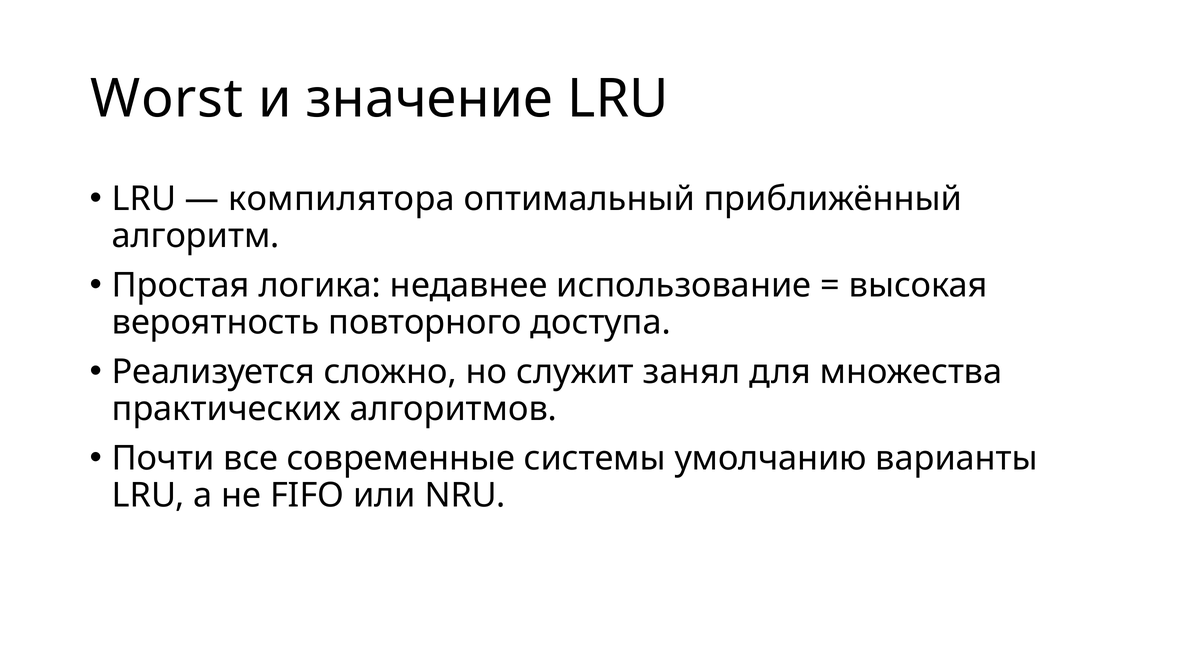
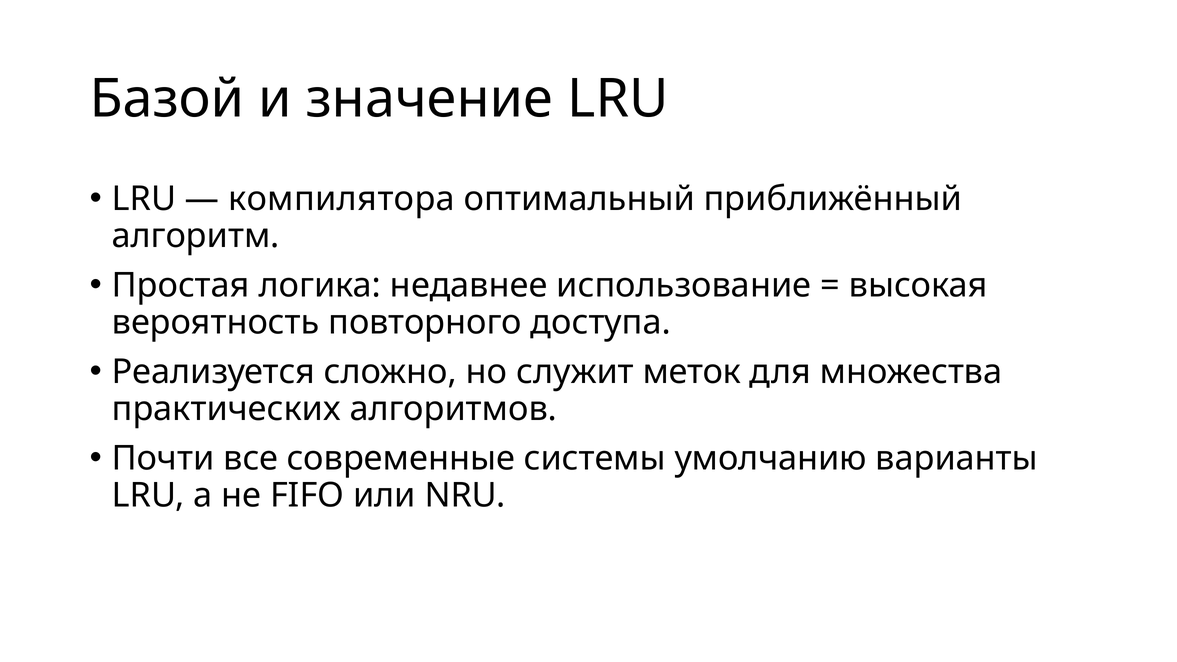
Worst: Worst -> Базой
занял: занял -> меток
